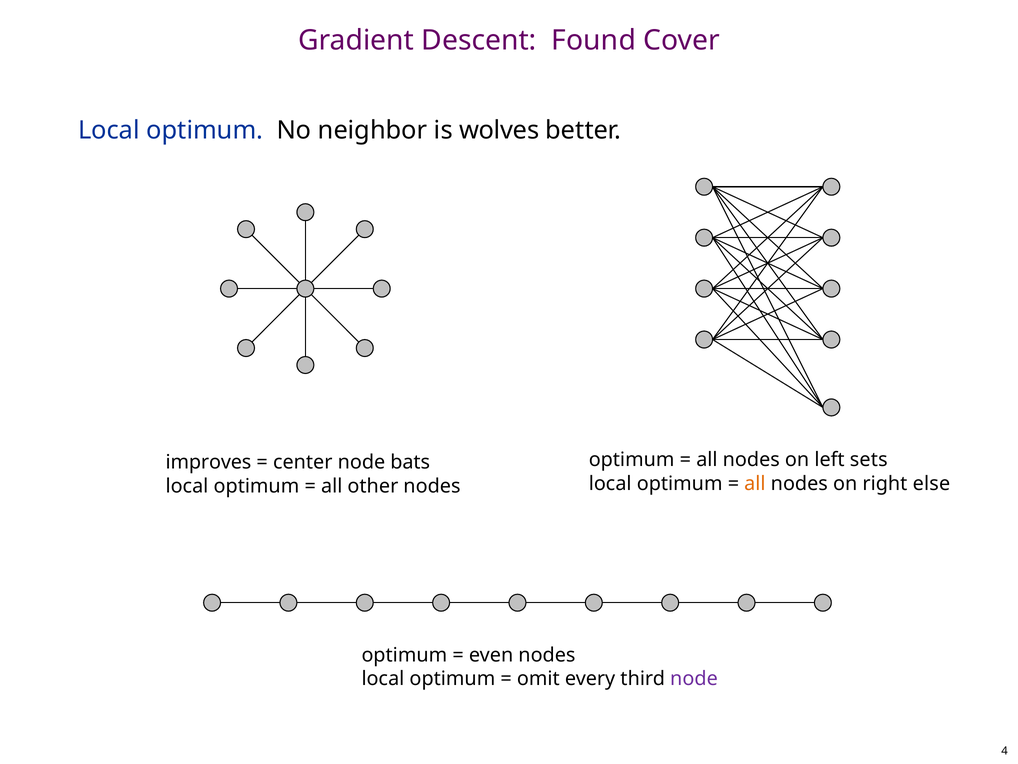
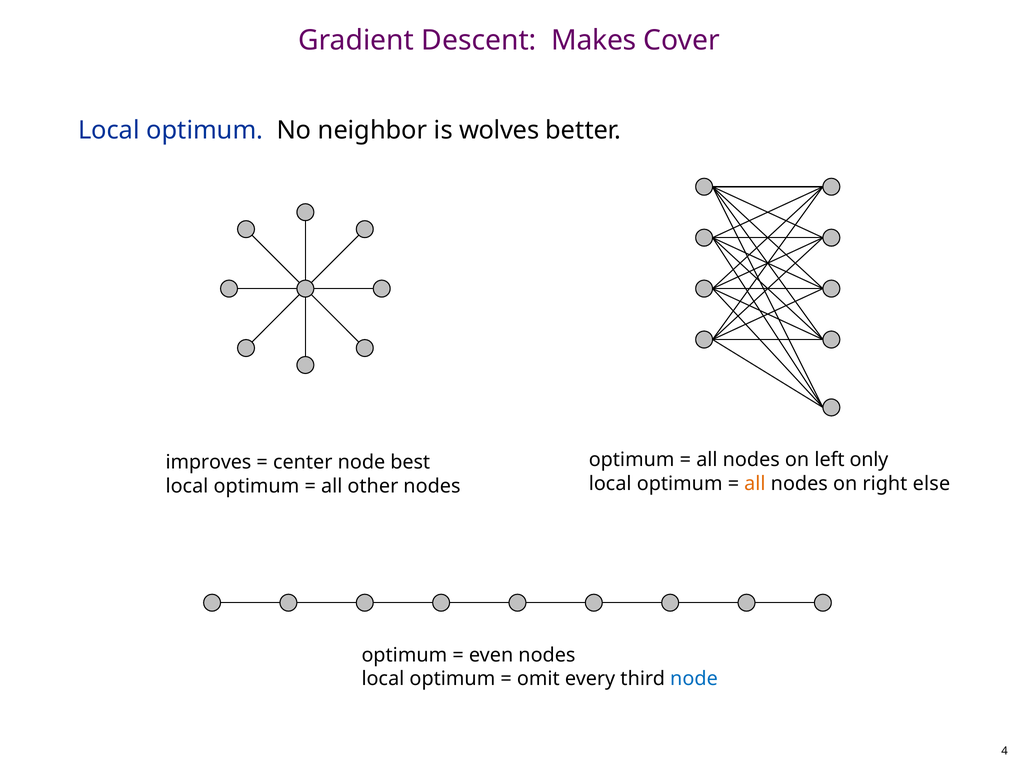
Found: Found -> Makes
sets: sets -> only
bats: bats -> best
node at (694, 678) colour: purple -> blue
